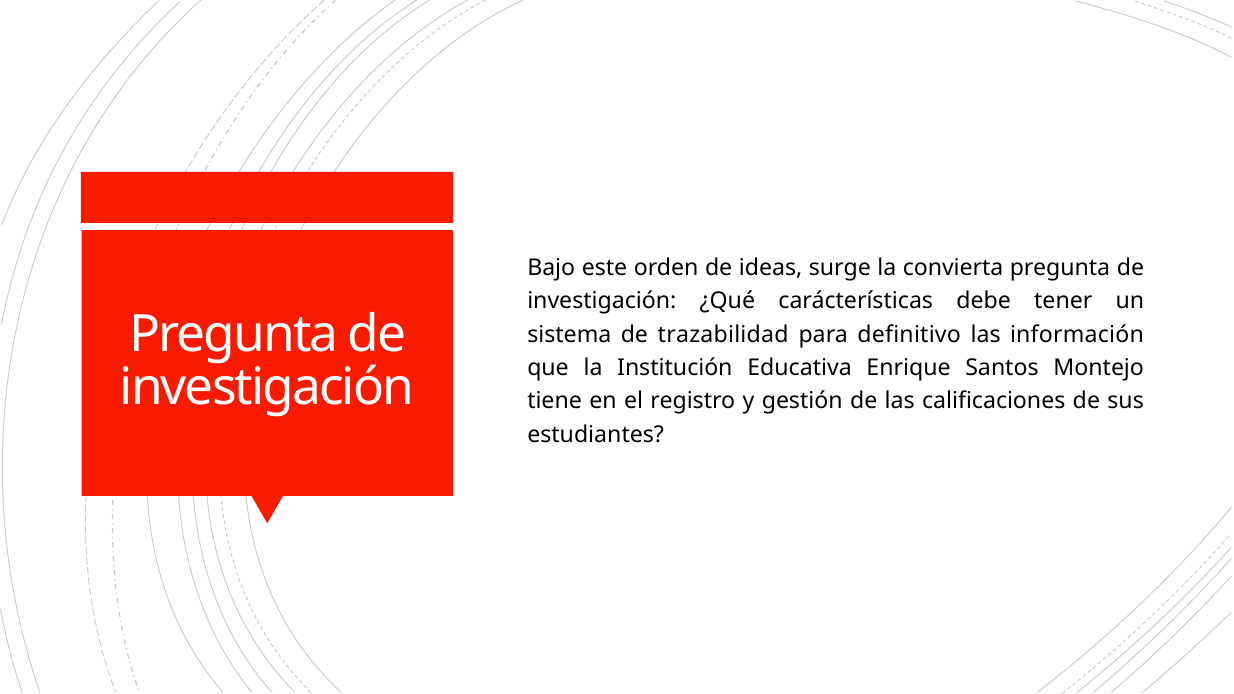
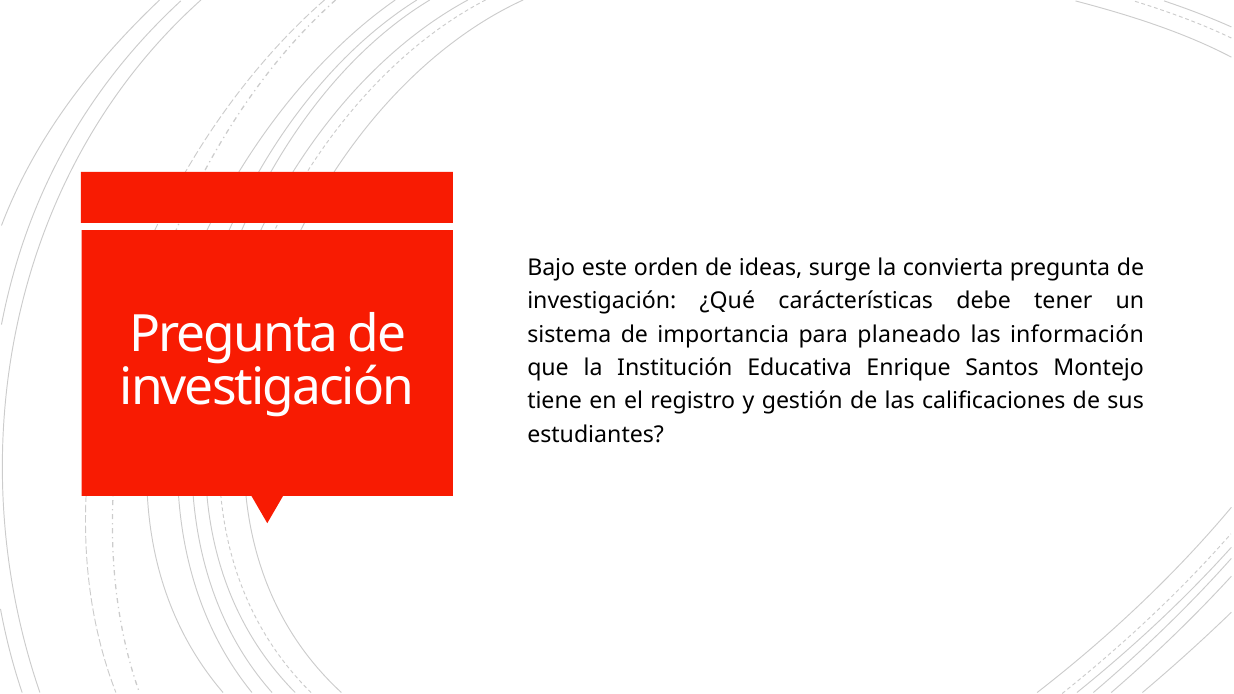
trazabilidad: trazabilidad -> importancia
definitivo: definitivo -> planeado
